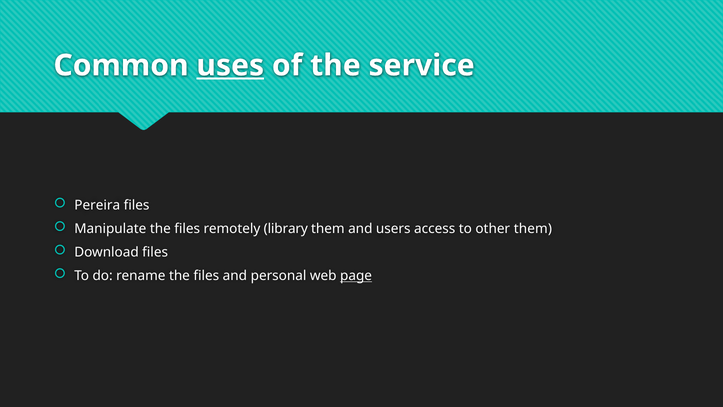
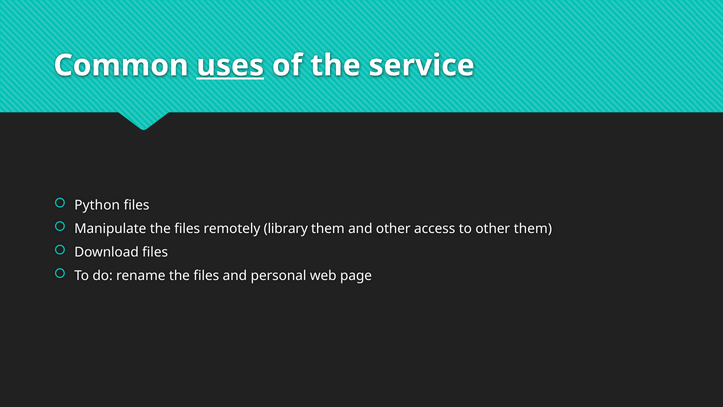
Pereira: Pereira -> Python
and users: users -> other
page underline: present -> none
